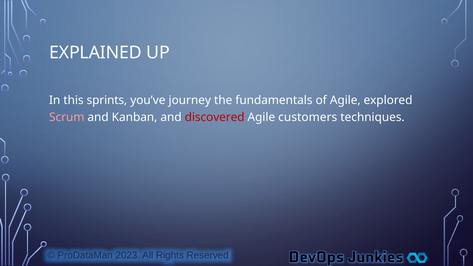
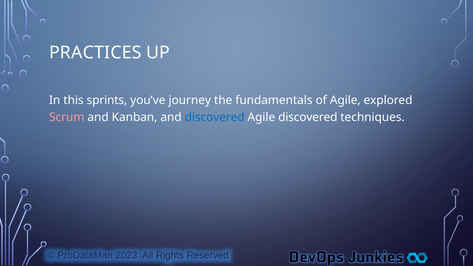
EXPLAINED: EXPLAINED -> PRACTICES
discovered at (215, 117) colour: red -> blue
Agile customers: customers -> discovered
